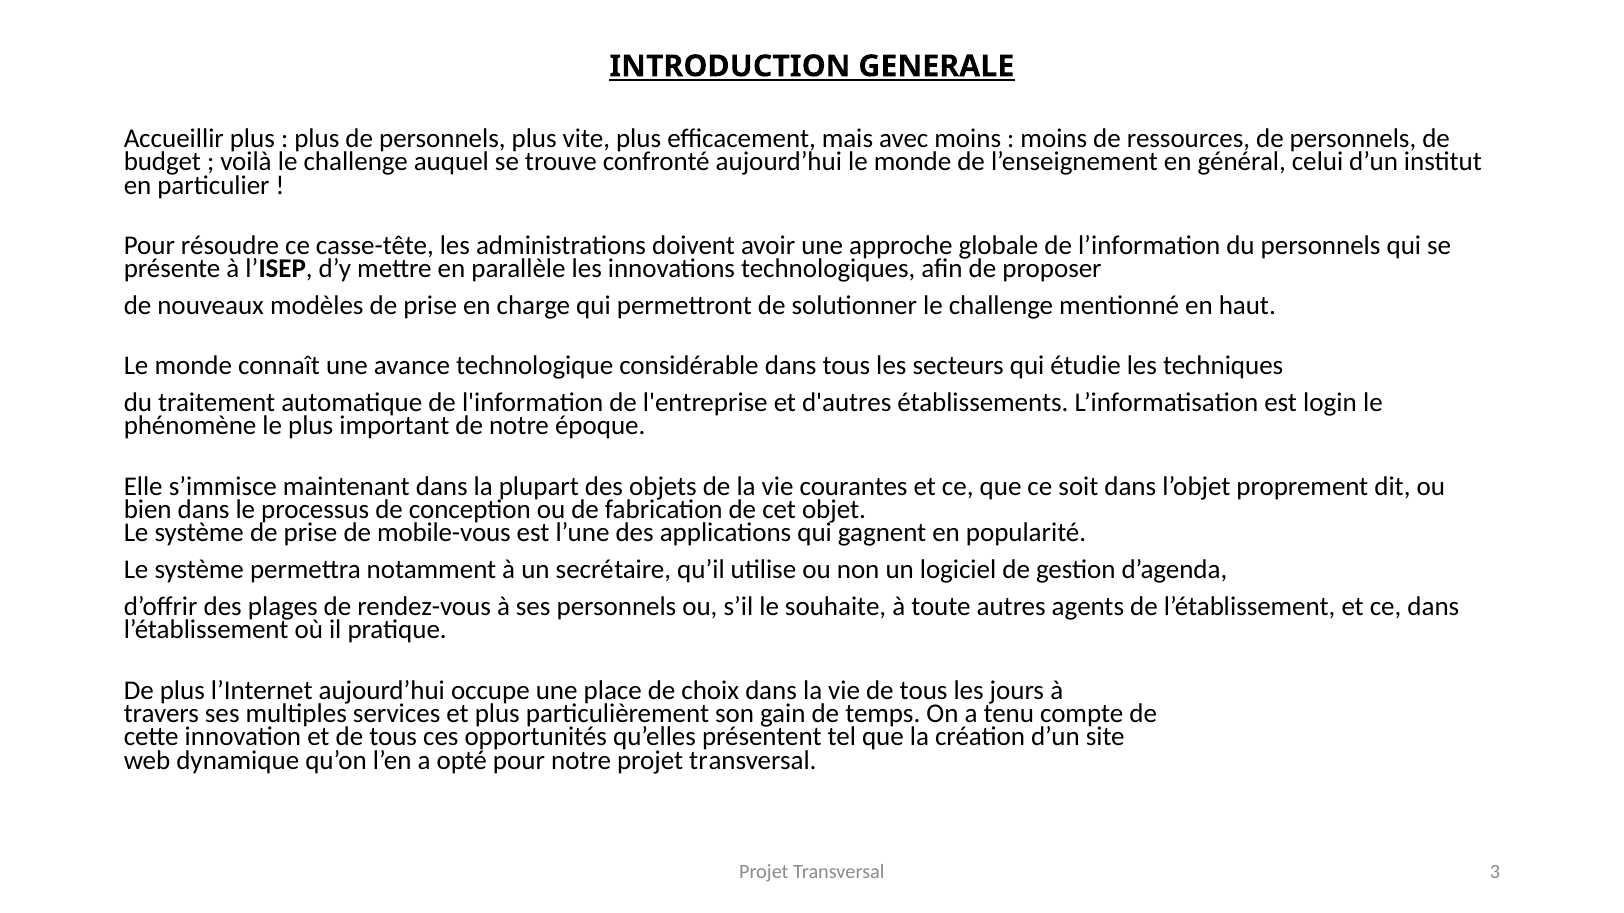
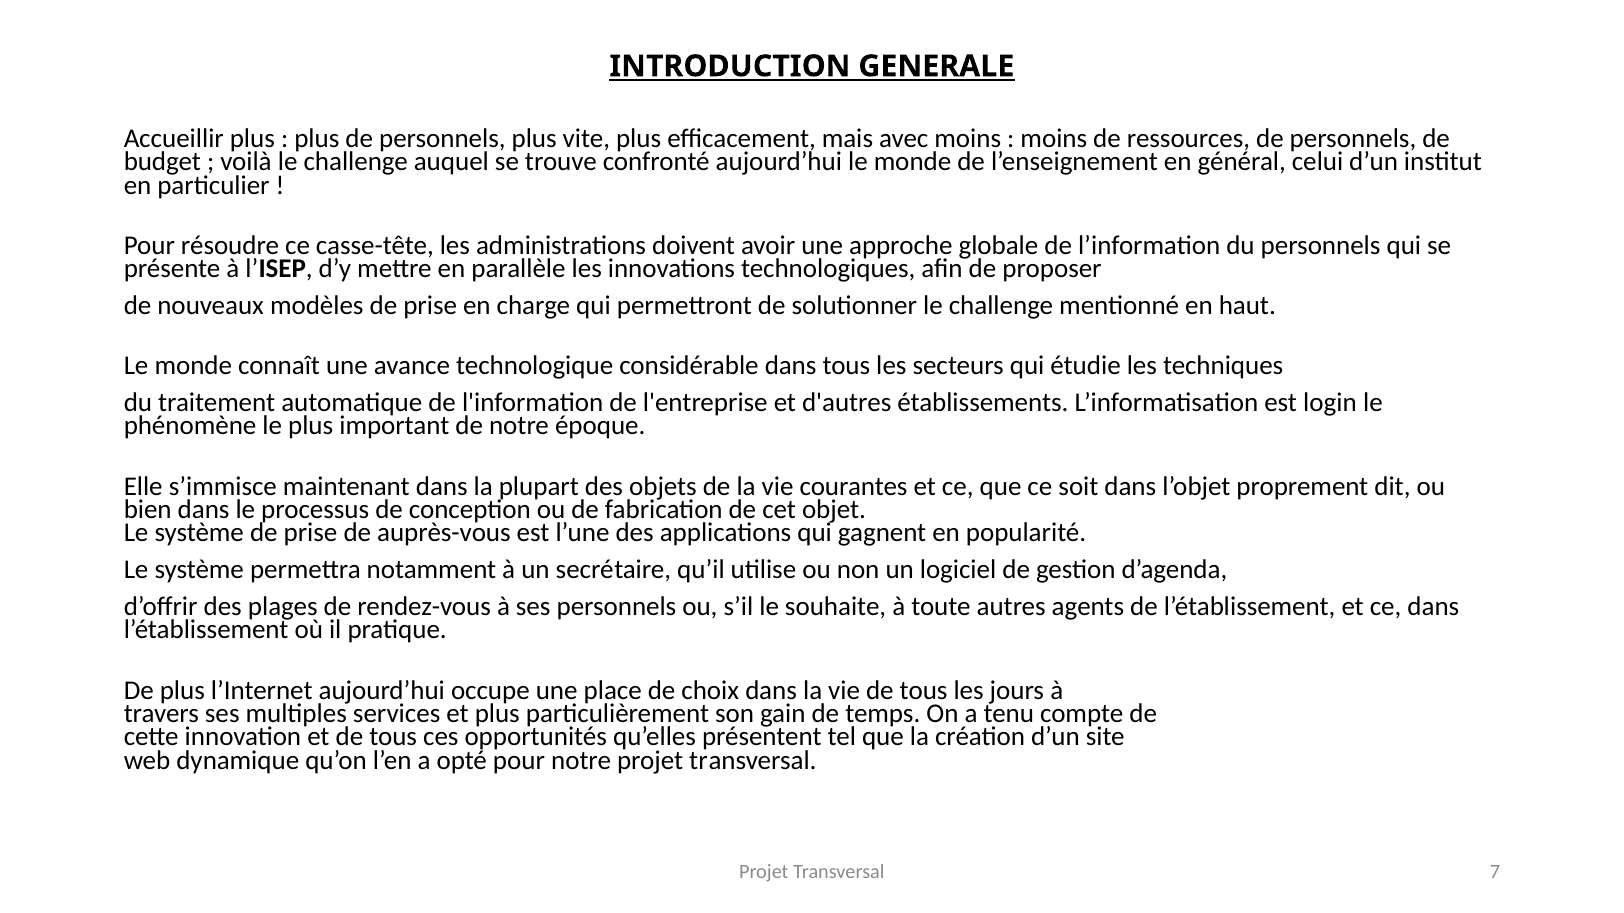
mobile-vous: mobile-vous -> auprès-vous
3: 3 -> 7
